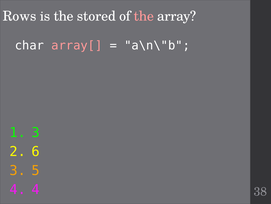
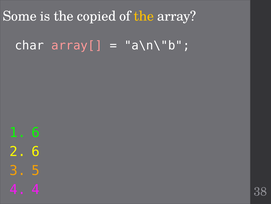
Rows: Rows -> Some
stored: stored -> copied
the at (144, 16) colour: pink -> yellow
3 at (36, 132): 3 -> 6
